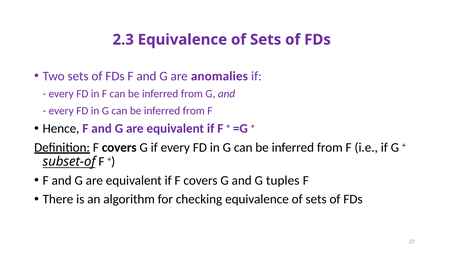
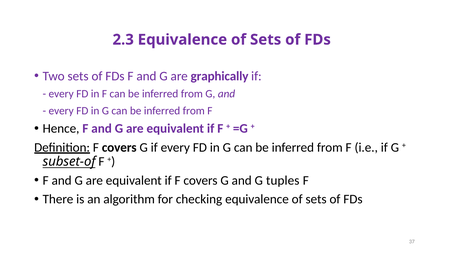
anomalies: anomalies -> graphically
